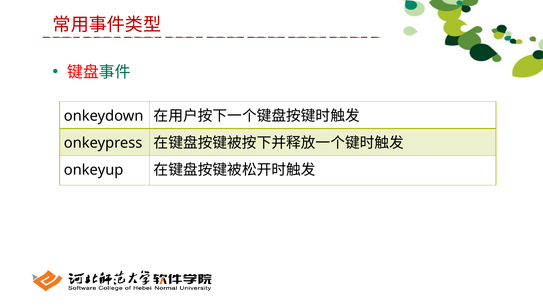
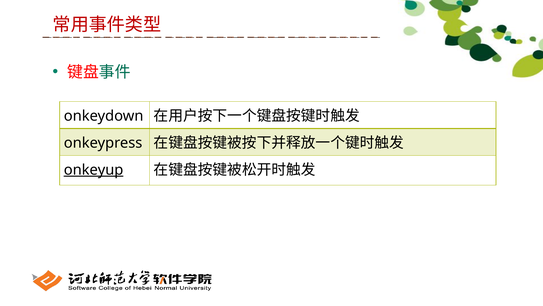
onkeyup underline: none -> present
